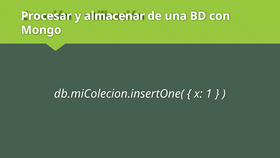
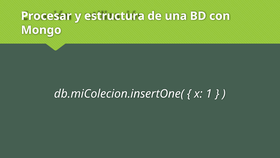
almacenar: almacenar -> estructura
